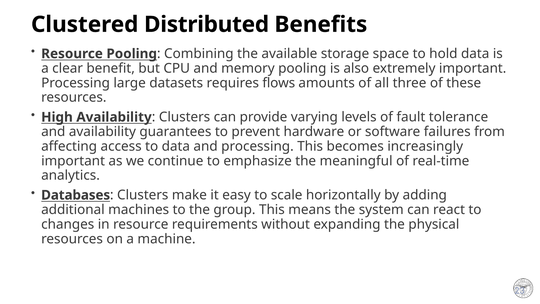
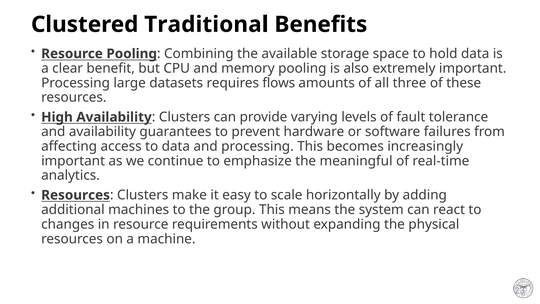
Distributed: Distributed -> Traditional
Databases at (76, 195): Databases -> Resources
